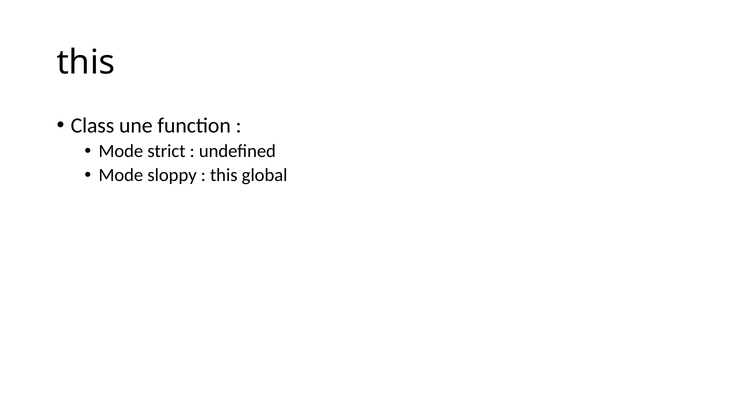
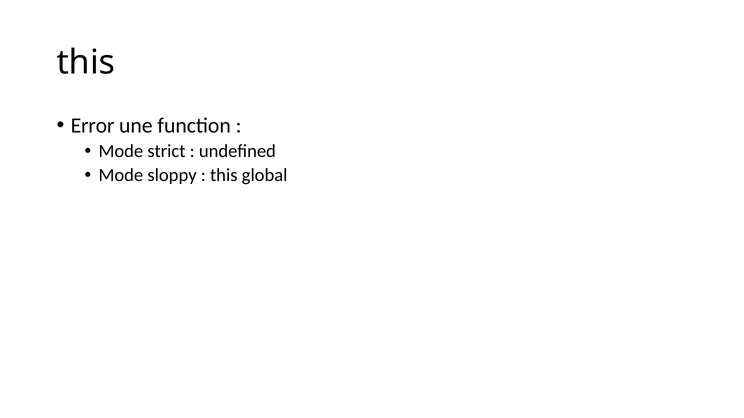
Class: Class -> Error
